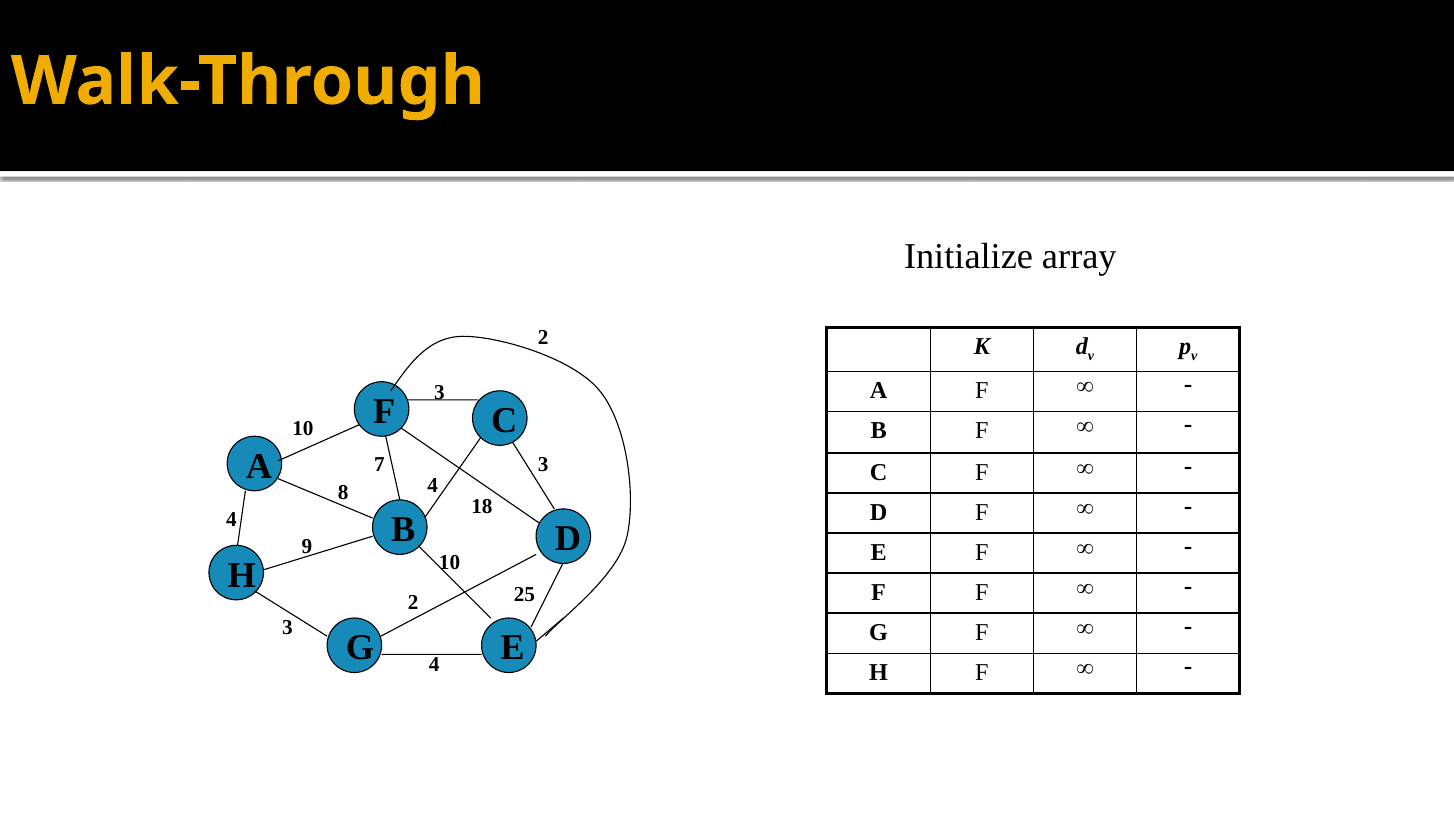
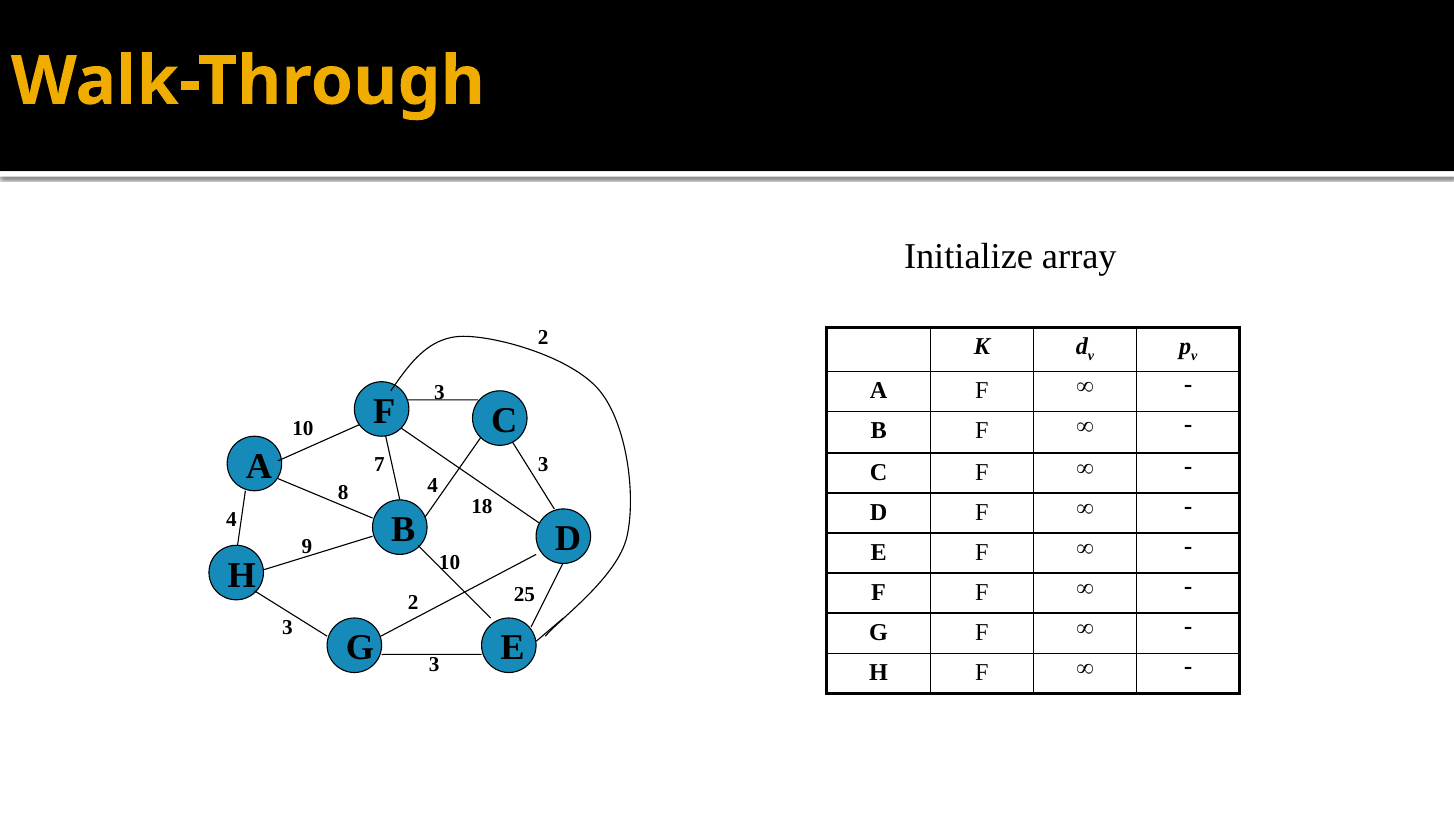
G 4: 4 -> 3
